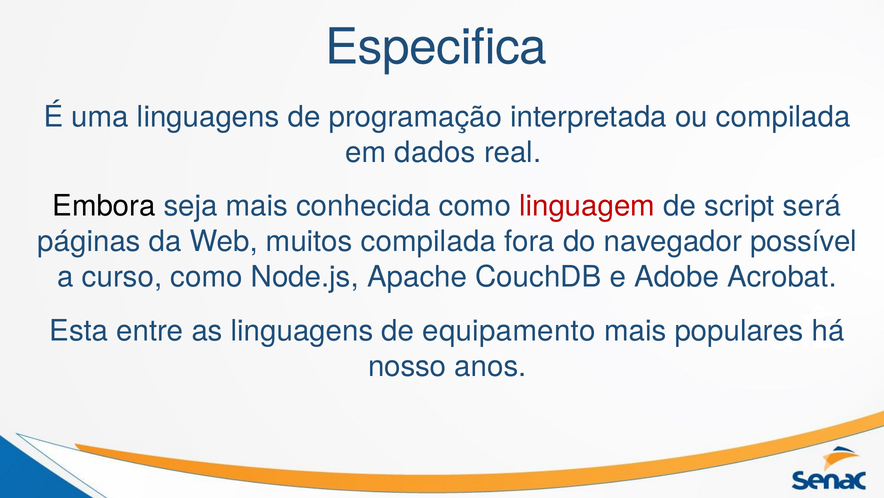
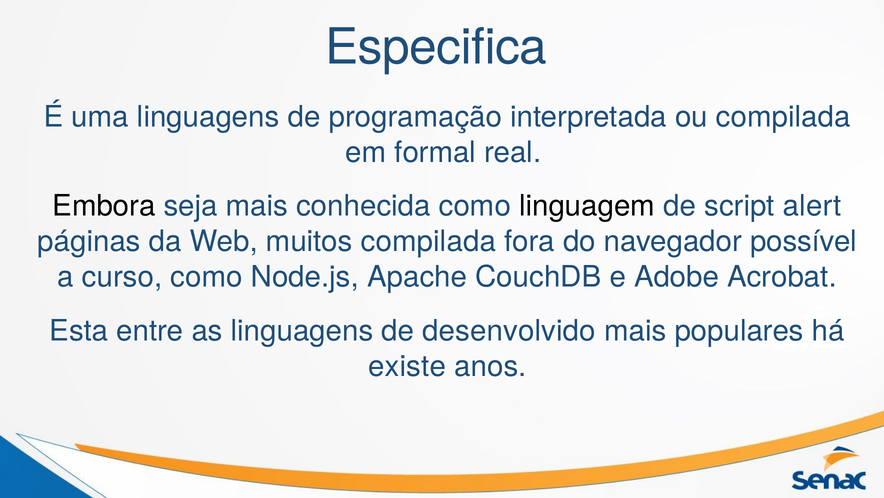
dados: dados -> formal
linguagem colour: red -> black
será: será -> alert
equipamento: equipamento -> desenvolvido
nosso: nosso -> existe
